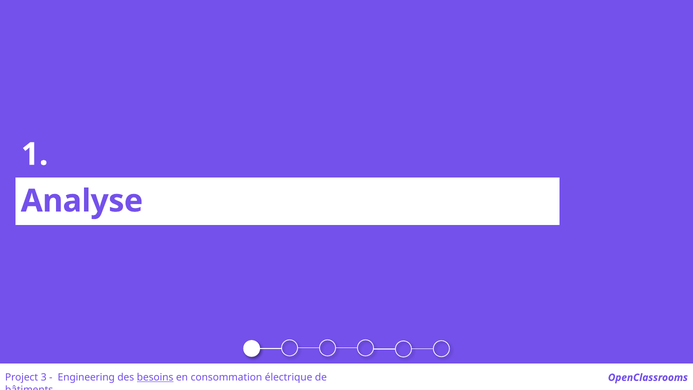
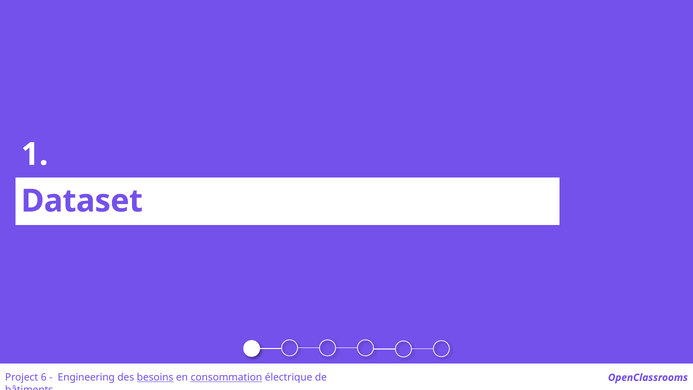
Analyse: Analyse -> Dataset
3: 3 -> 6
consommation underline: none -> present
